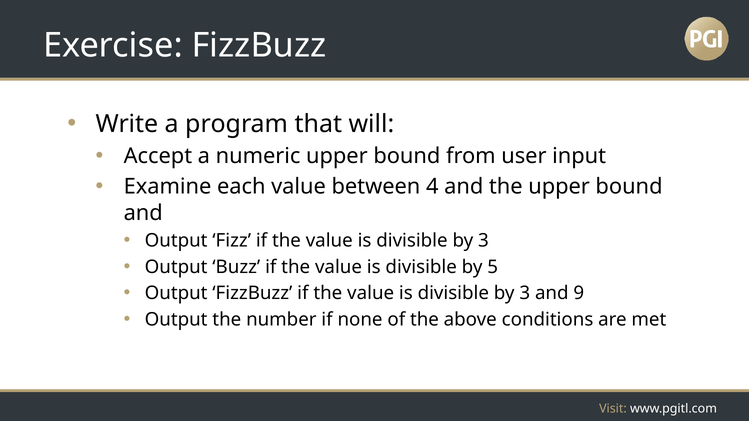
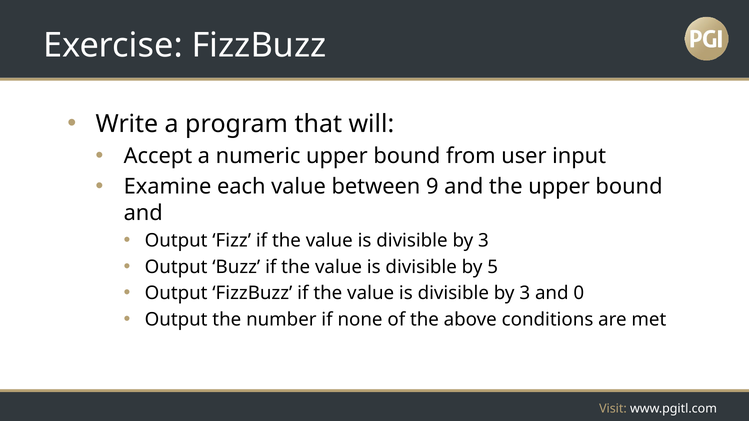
4: 4 -> 9
9: 9 -> 0
